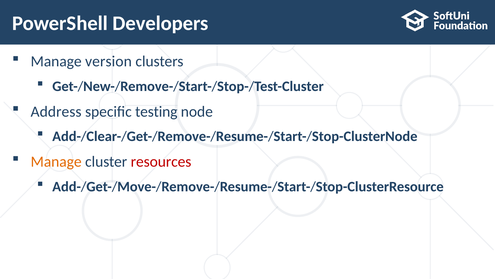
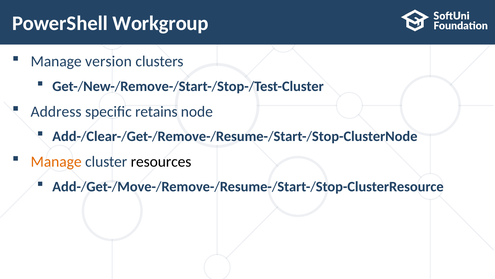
Developers: Developers -> Workgroup
testing: testing -> retains
resources colour: red -> black
